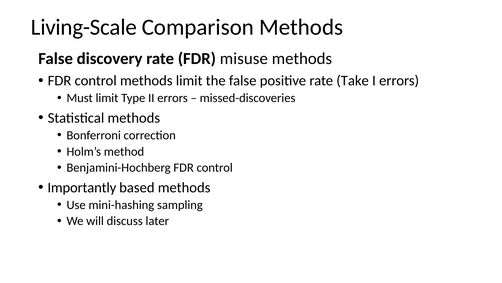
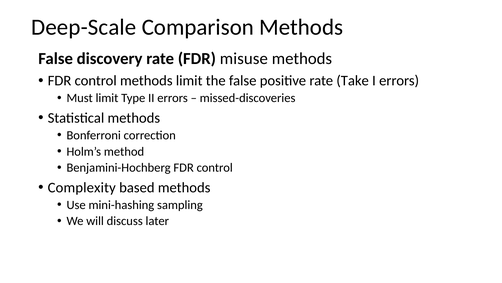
Living-Scale: Living-Scale -> Deep-Scale
Importantly: Importantly -> Complexity
